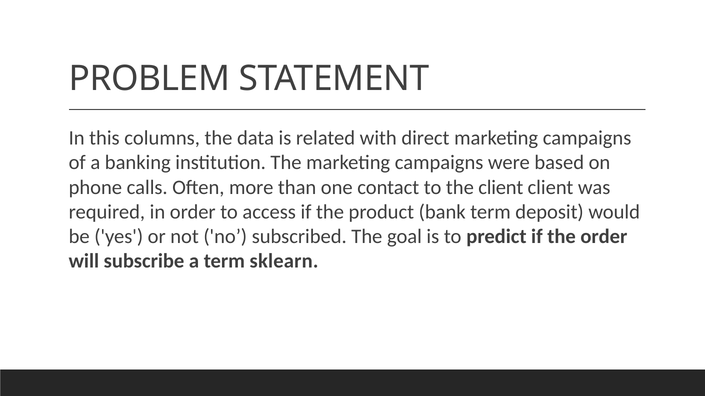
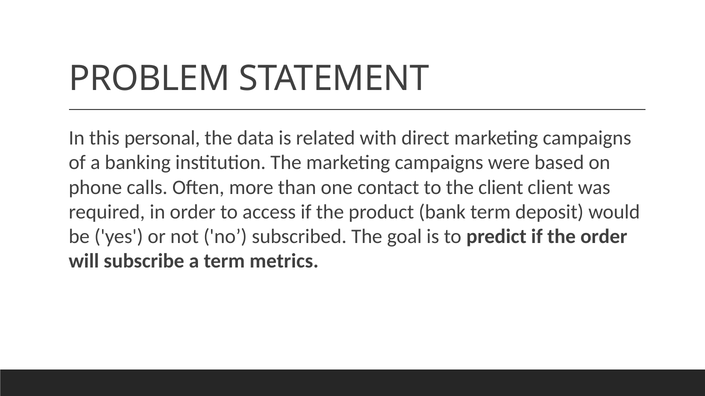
columns: columns -> personal
sklearn: sklearn -> metrics
